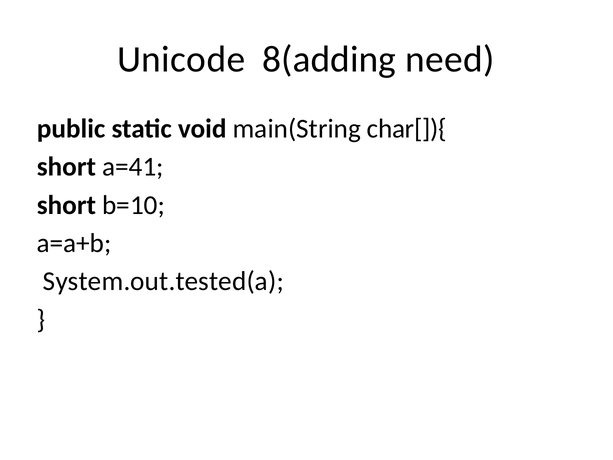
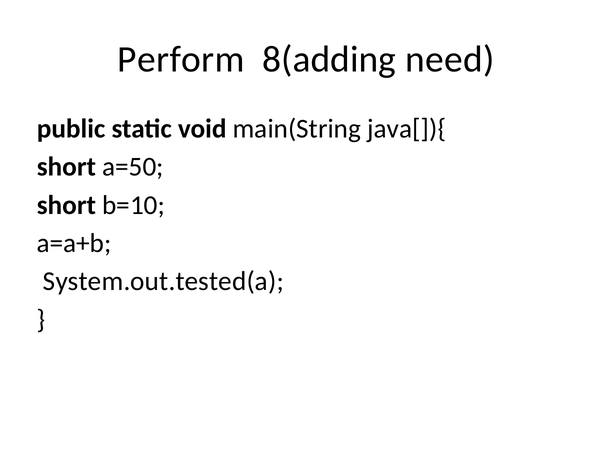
Unicode: Unicode -> Perform
char[]){: char[]){ -> java[]){
a=41: a=41 -> a=50
